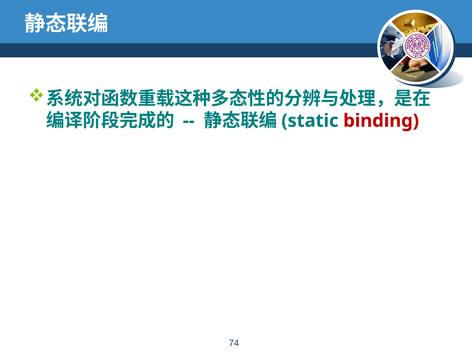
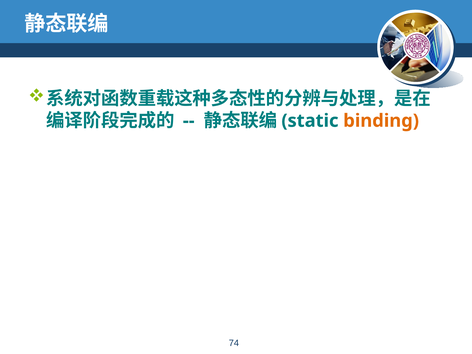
binding colour: red -> orange
